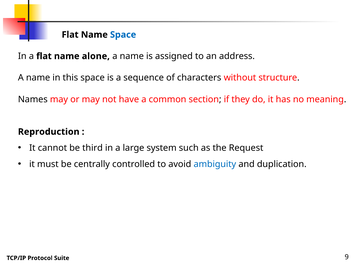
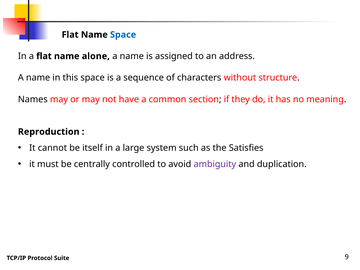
third: third -> itself
Request: Request -> Satisfies
ambiguity colour: blue -> purple
